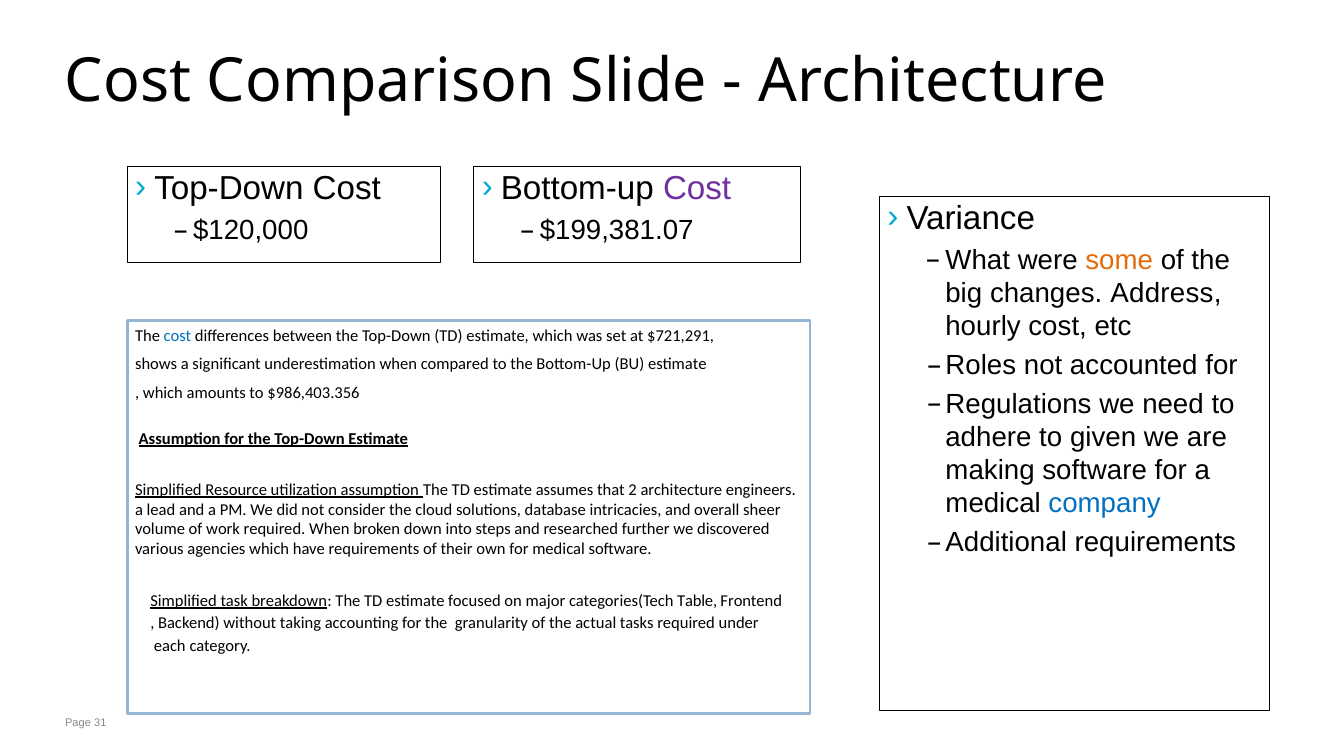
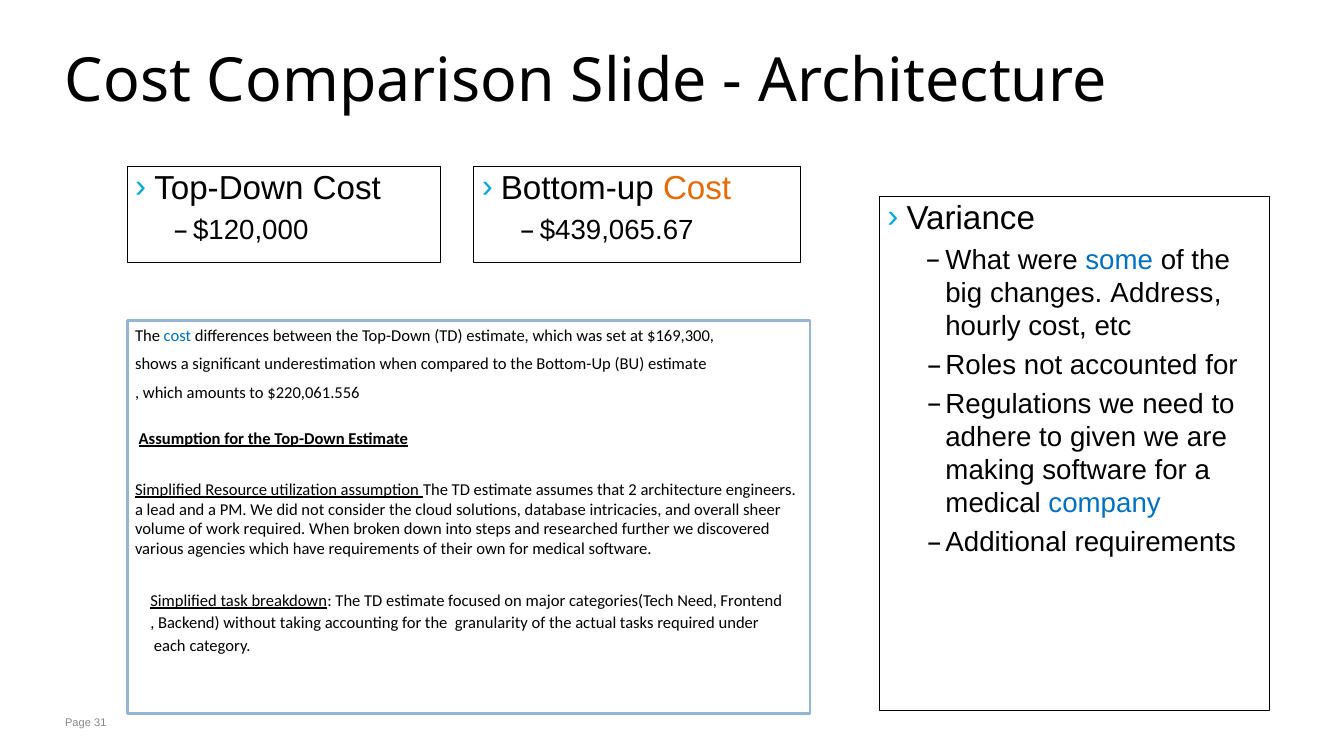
Cost at (697, 188) colour: purple -> orange
$199,381.07: $199,381.07 -> $439,065.67
some colour: orange -> blue
$721,291: $721,291 -> $169,300
$986,403.356: $986,403.356 -> $220,061.556
categories(Tech Table: Table -> Need
